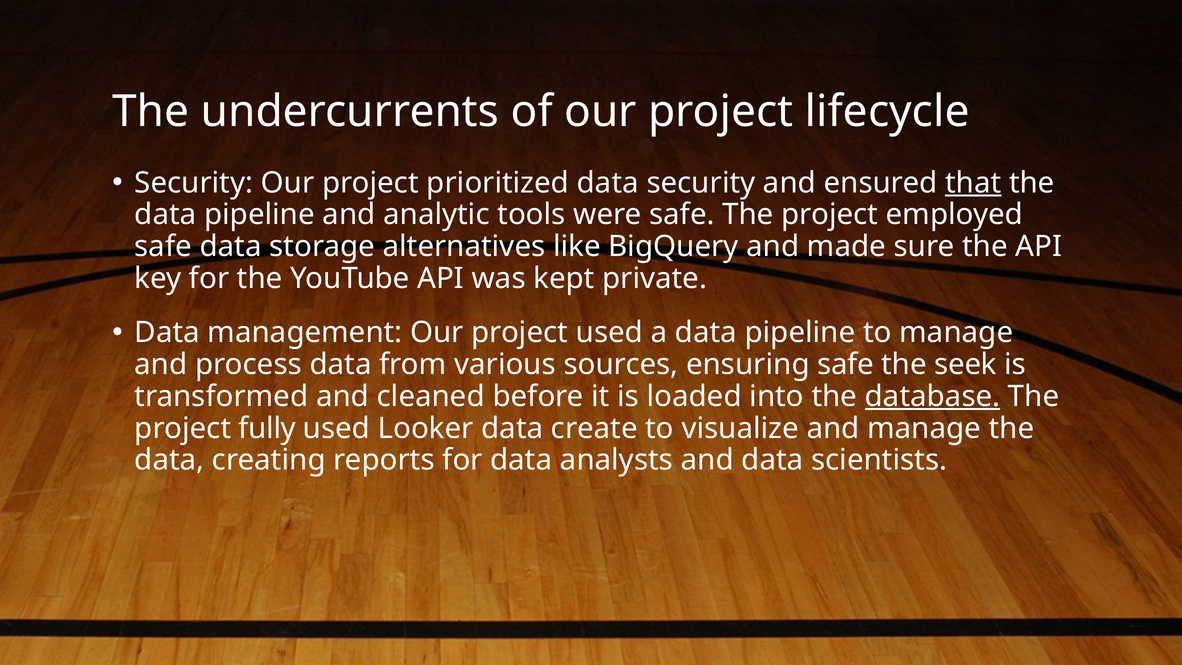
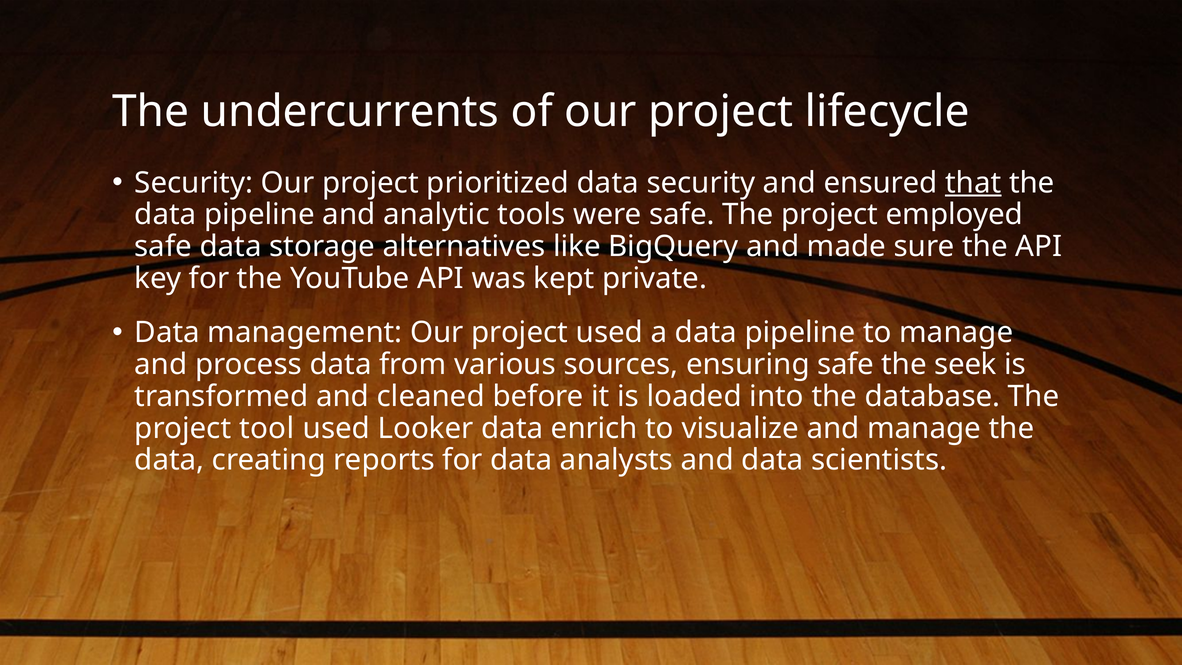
database underline: present -> none
fully: fully -> tool
create: create -> enrich
